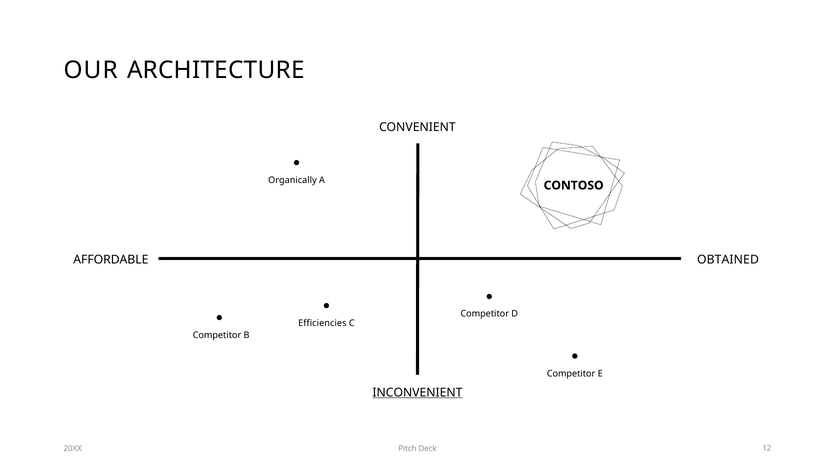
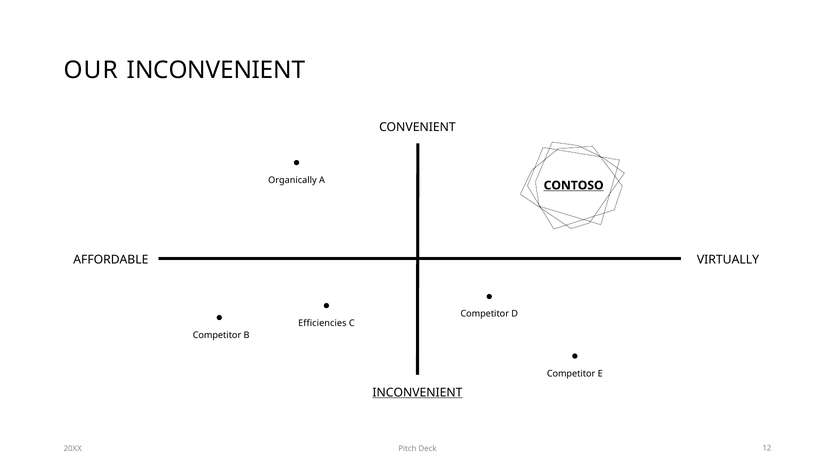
OUR ARCHITECTURE: ARCHITECTURE -> INCONVENIENT
CONTOSO underline: none -> present
OBTAINED: OBTAINED -> VIRTUALLY
